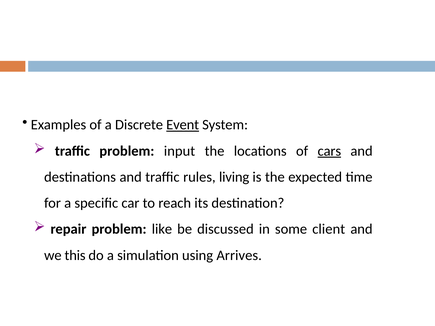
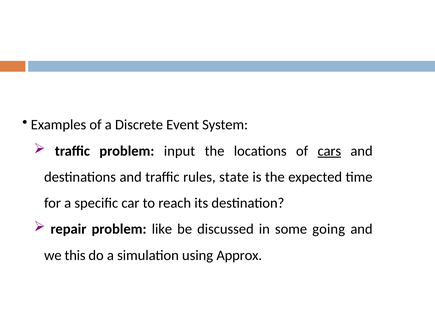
Event underline: present -> none
living: living -> state
client: client -> going
Arrives: Arrives -> Approx
